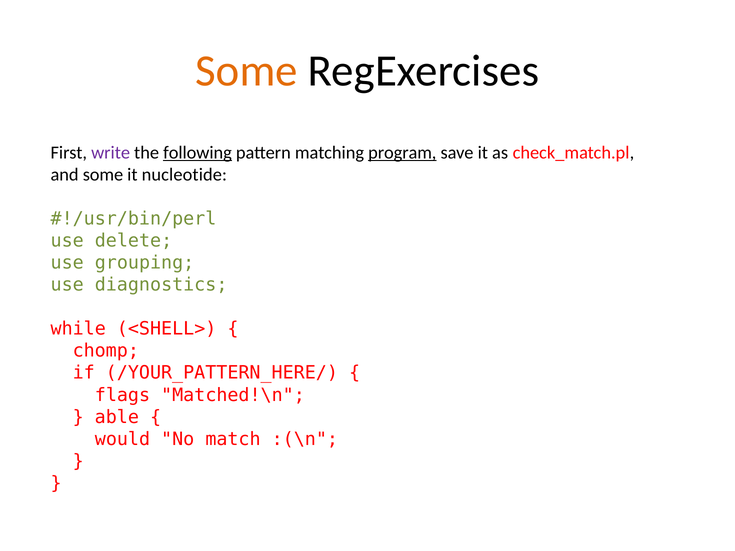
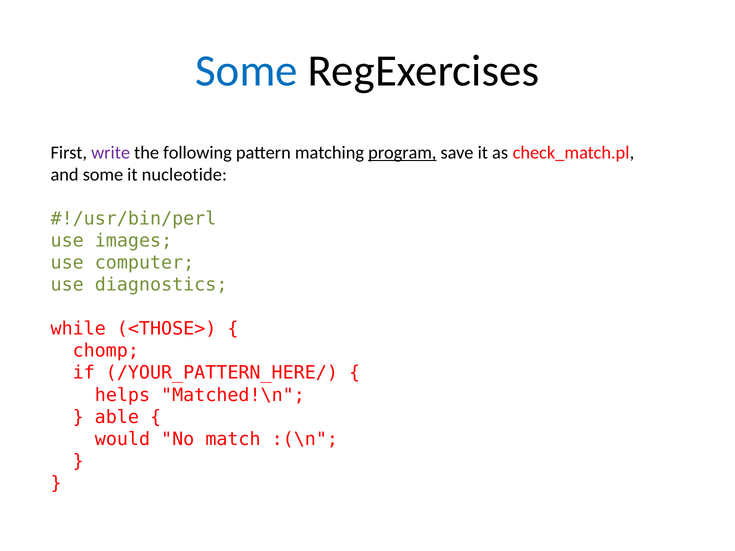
Some at (247, 71) colour: orange -> blue
following underline: present -> none
delete: delete -> images
grouping: grouping -> computer
<SHELL>: <SHELL> -> <THOSE>
flags: flags -> helps
